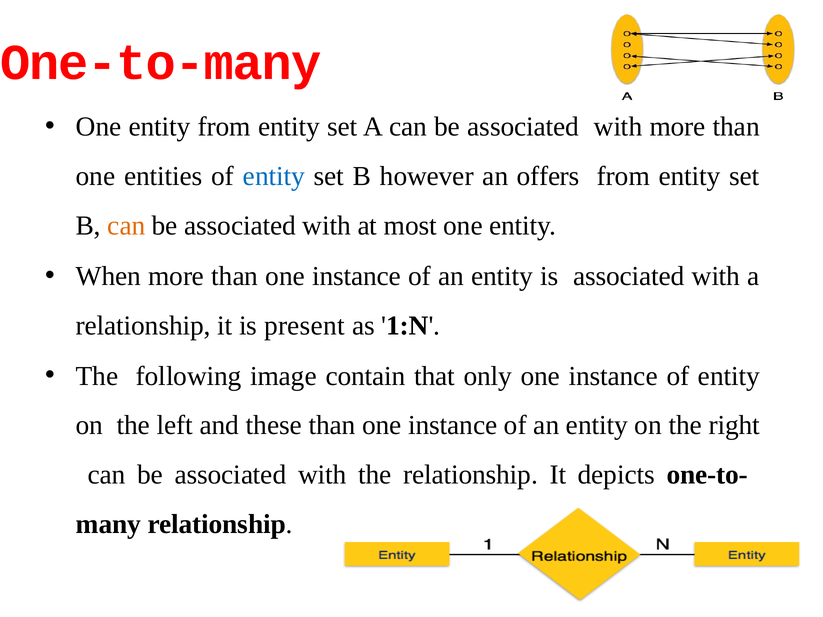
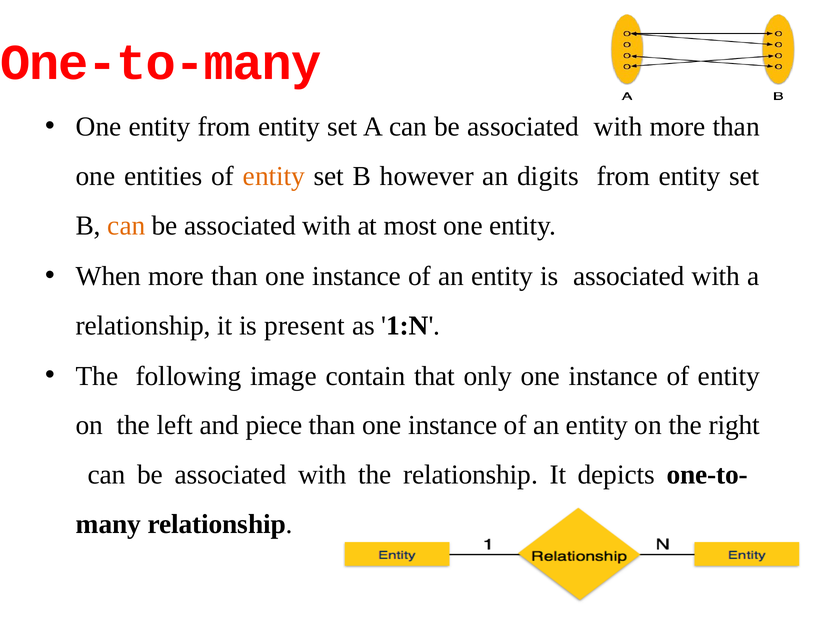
entity at (274, 176) colour: blue -> orange
offers: offers -> digits
these: these -> piece
